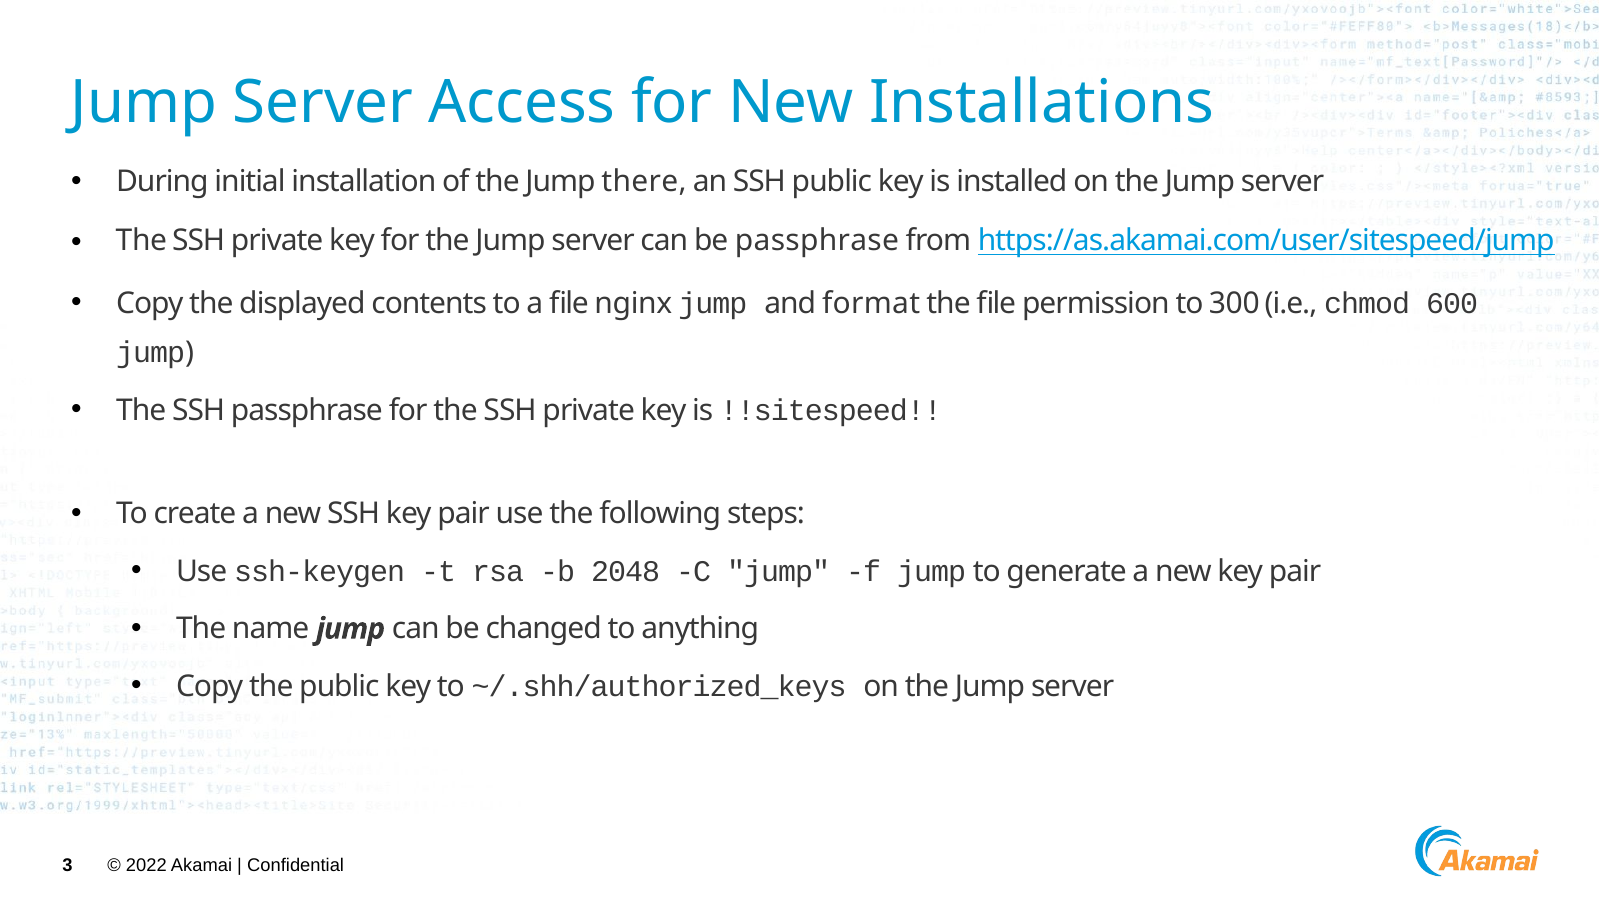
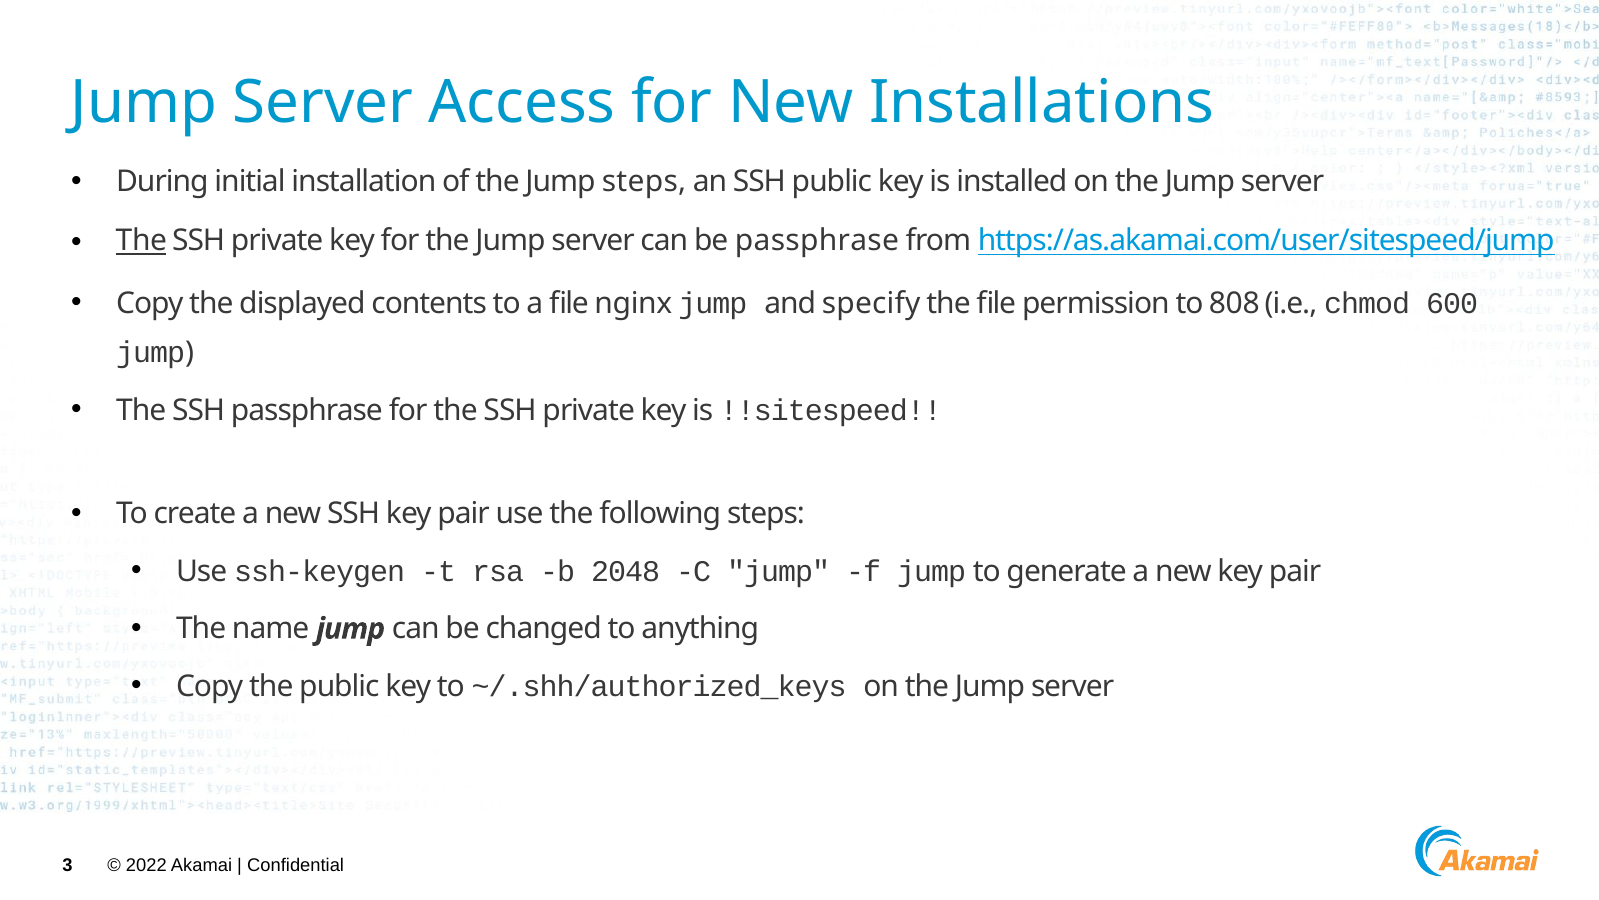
Jump there: there -> steps
The at (141, 241) underline: none -> present
format: format -> specify
300: 300 -> 808
